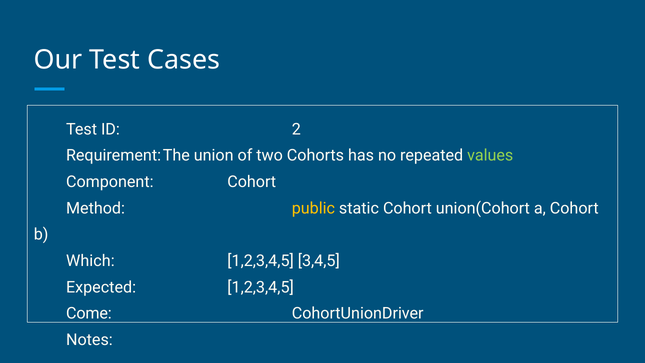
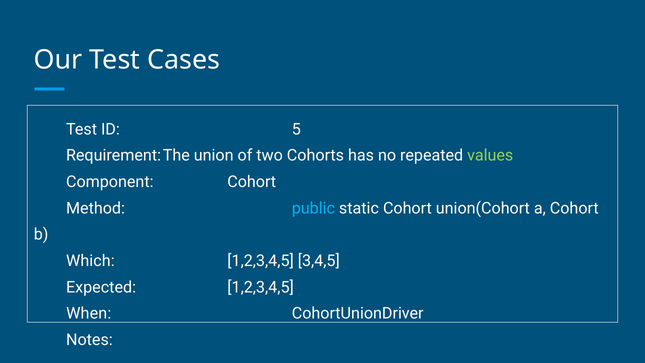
2: 2 -> 5
public colour: yellow -> light blue
Come: Come -> When
